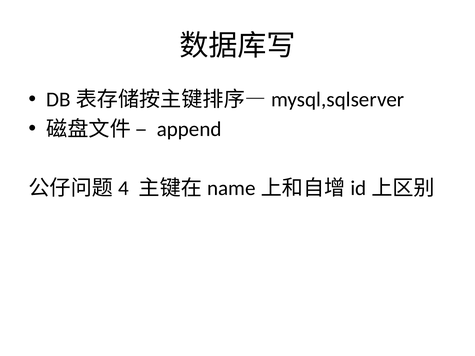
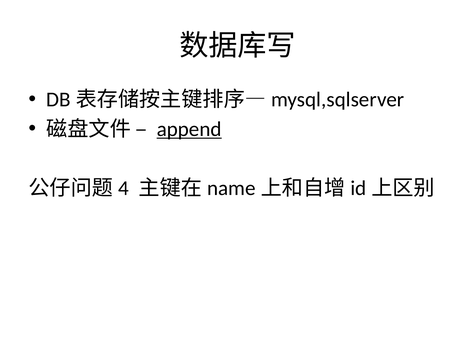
append underline: none -> present
